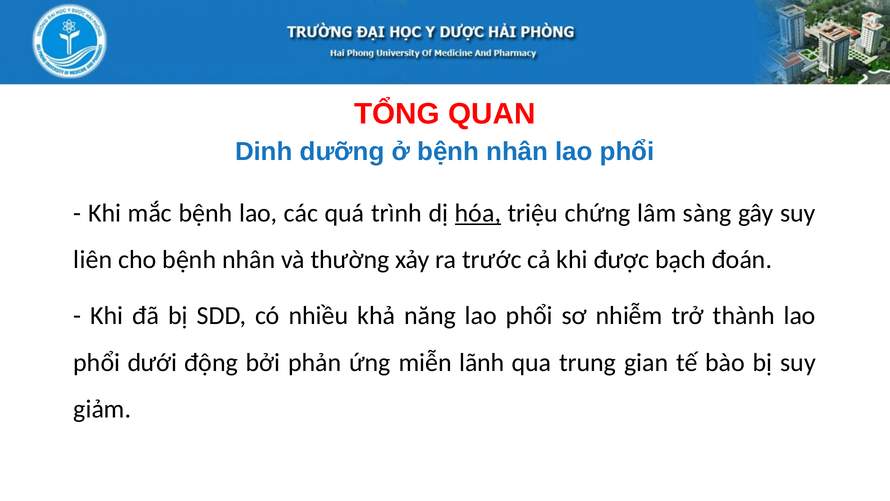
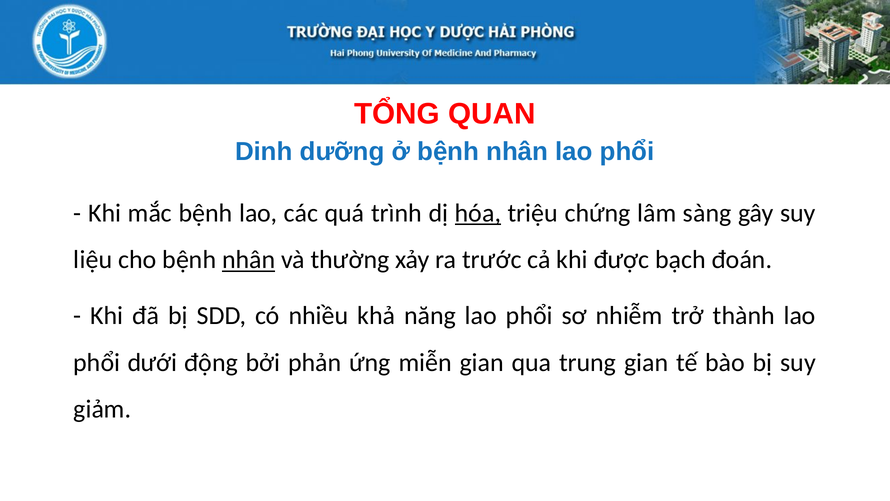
liên: liên -> liệu
nhân at (249, 260) underline: none -> present
miễn lãnh: lãnh -> gian
